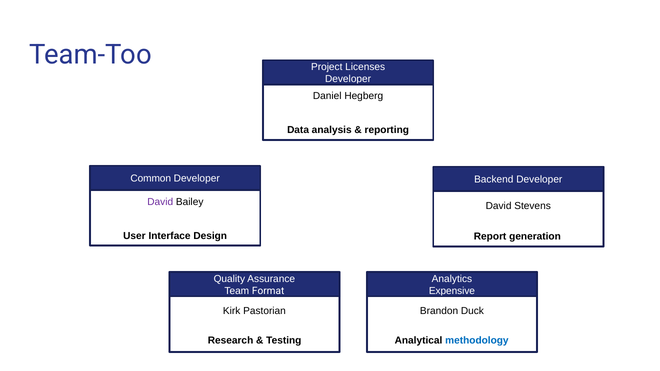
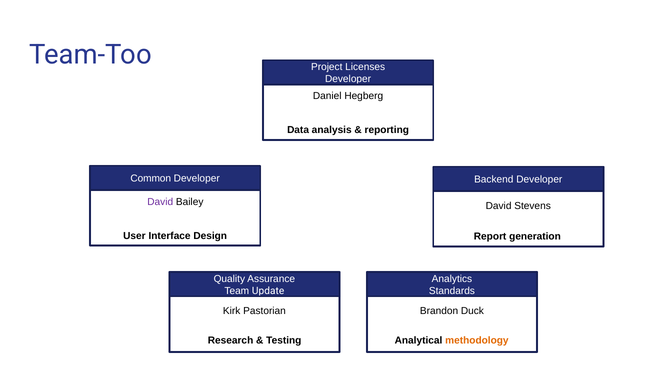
Format: Format -> Update
Expensive: Expensive -> Standards
methodology colour: blue -> orange
